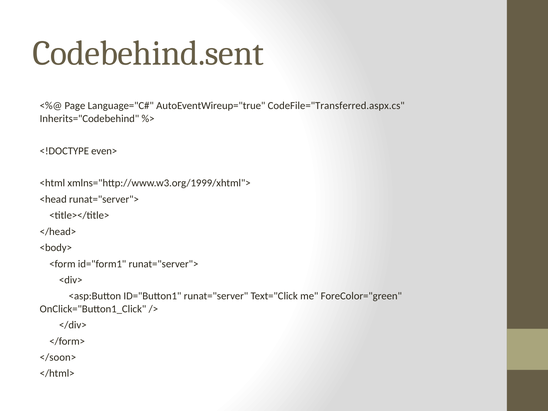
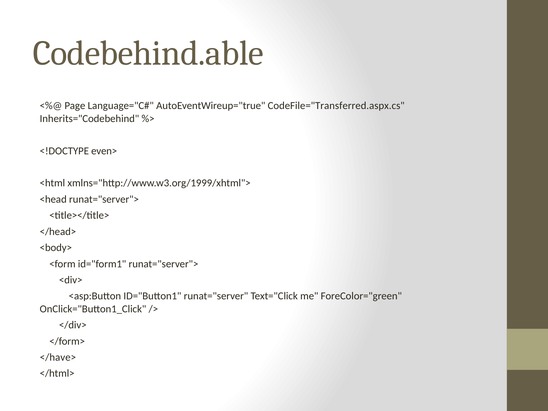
Codebehind.sent: Codebehind.sent -> Codebehind.able
</soon>: </soon> -> </have>
